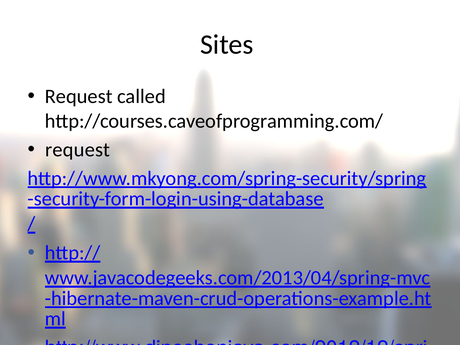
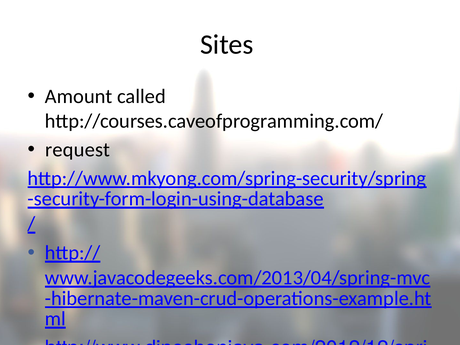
Request at (79, 97): Request -> Amount
